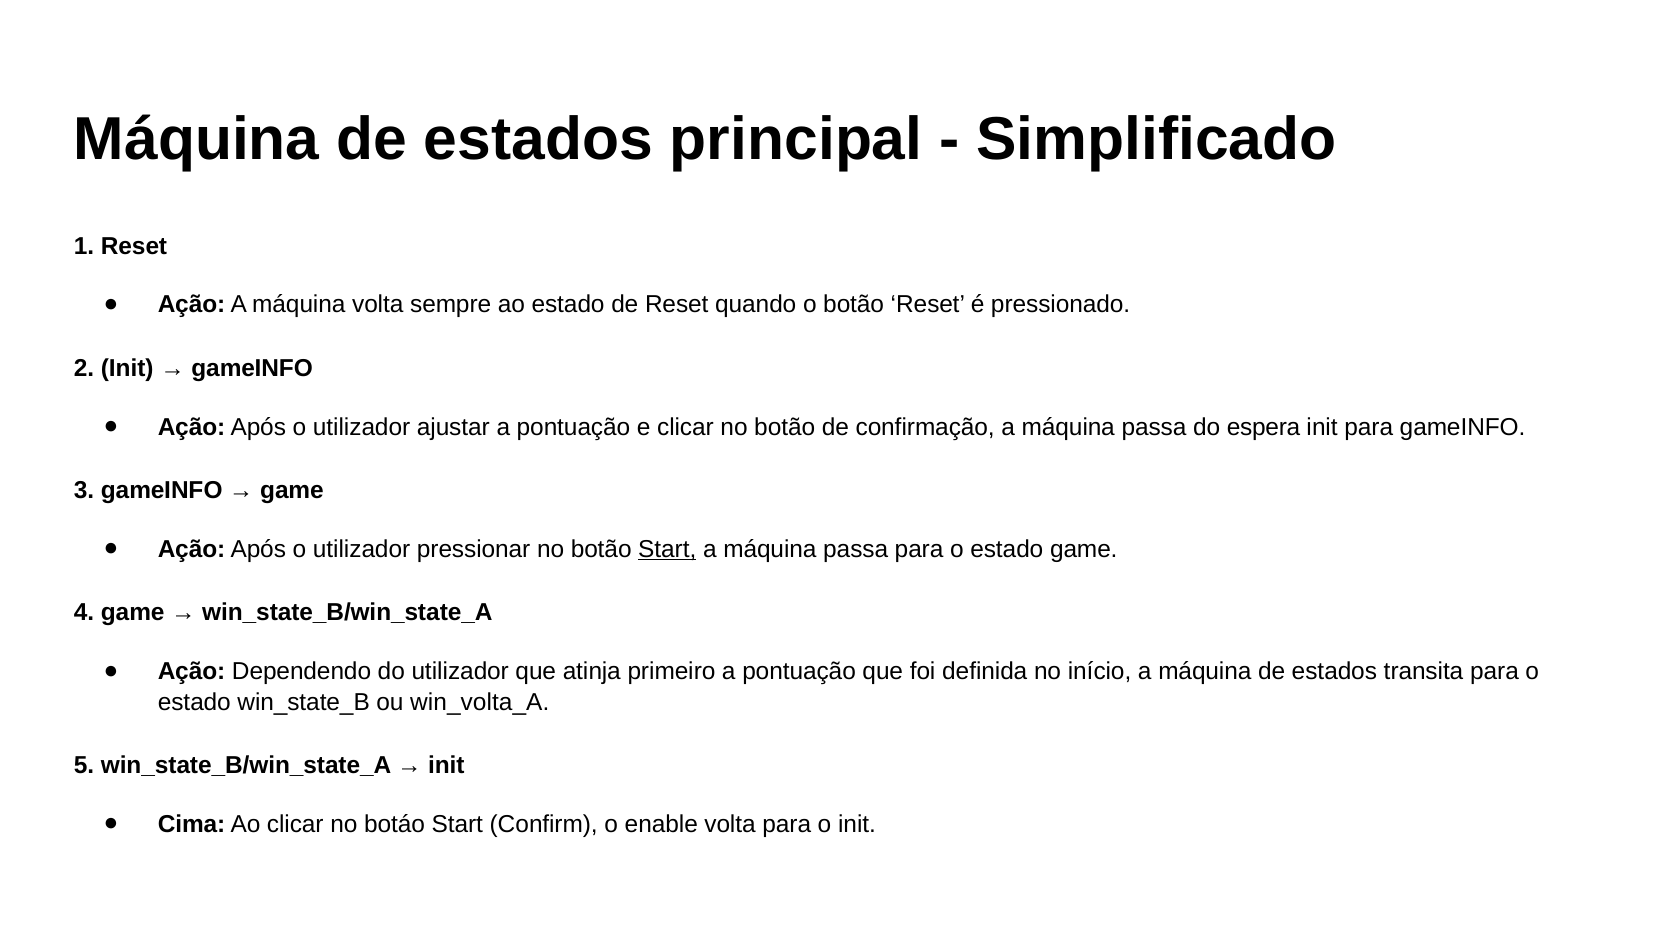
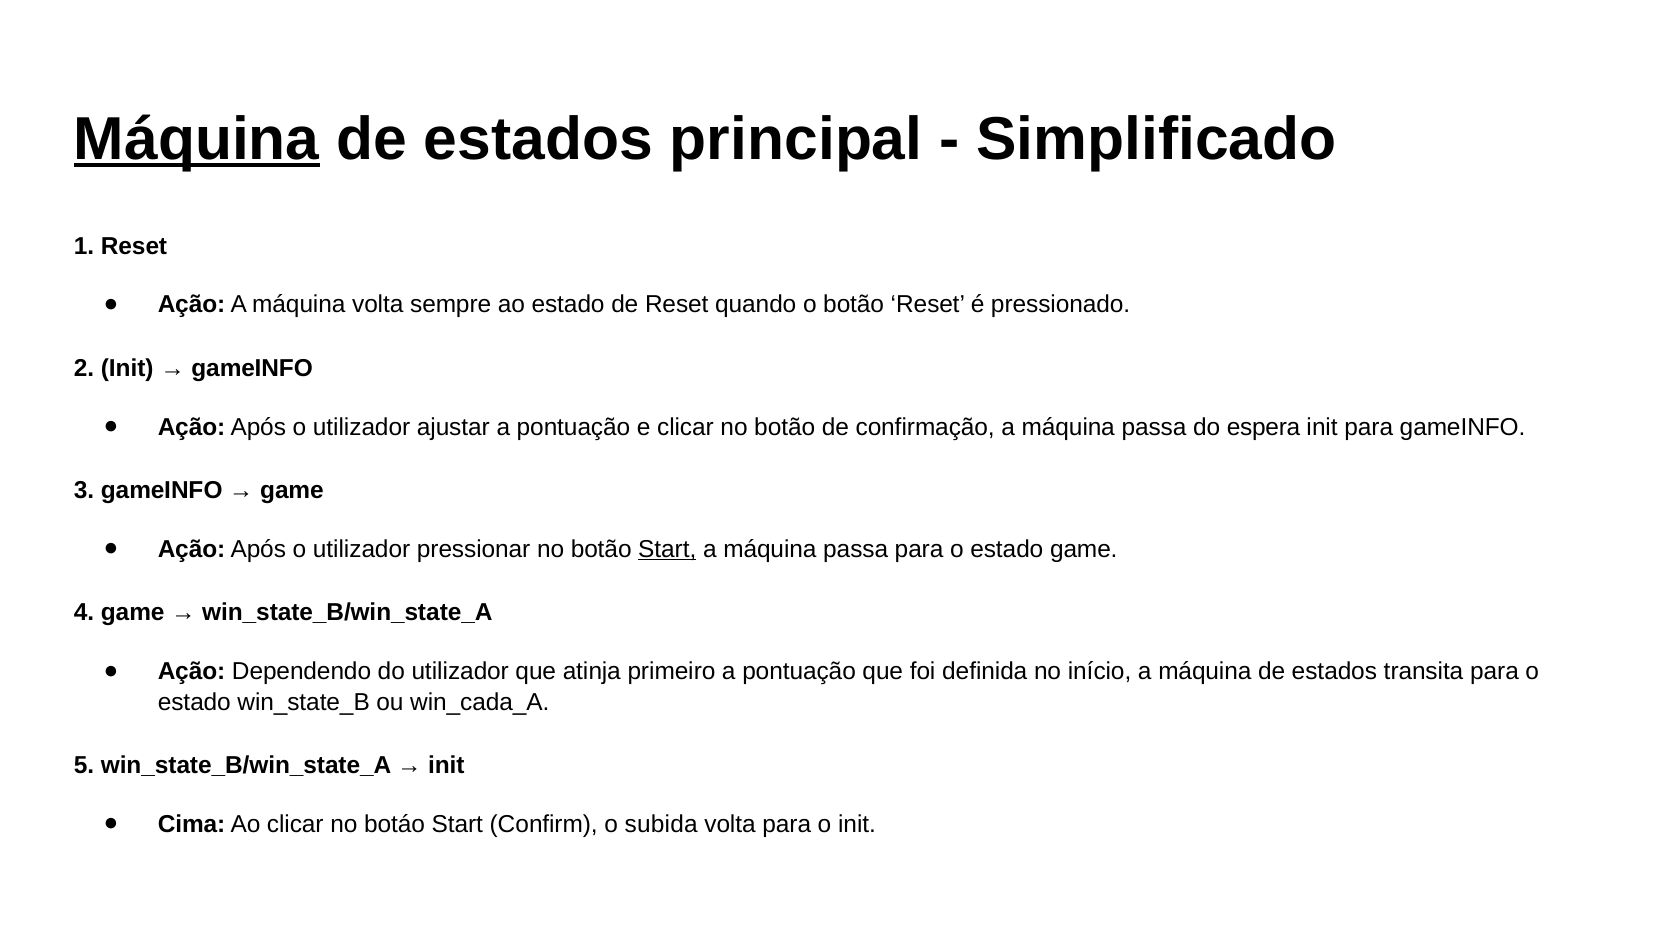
Máquina at (197, 139) underline: none -> present
win_volta_A: win_volta_A -> win_cada_A
enable: enable -> subida
